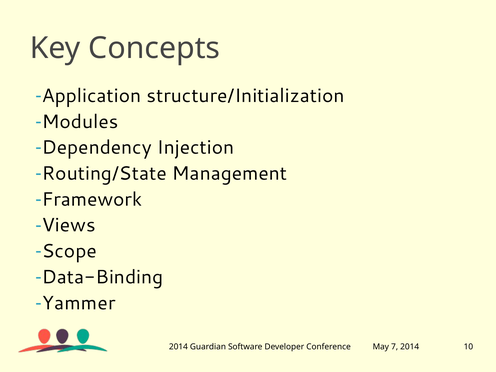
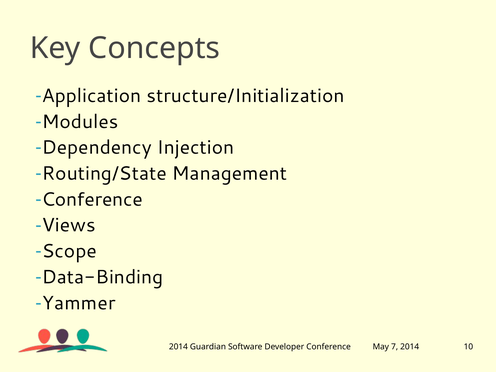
Framework at (92, 199): Framework -> Conference
